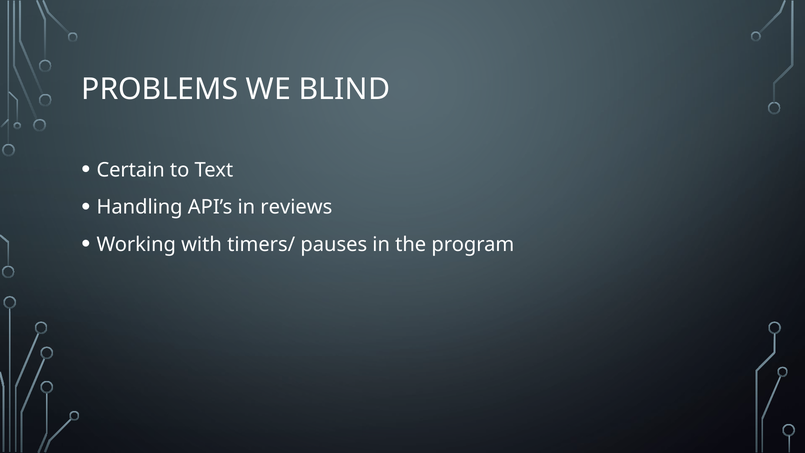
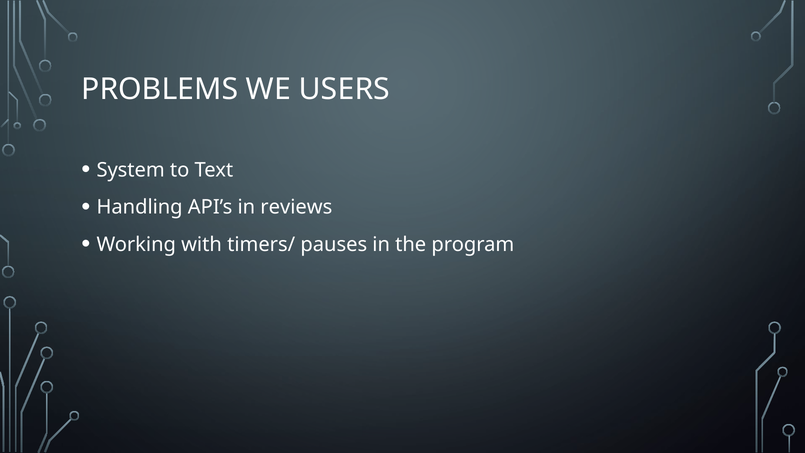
BLIND: BLIND -> USERS
Certain: Certain -> System
